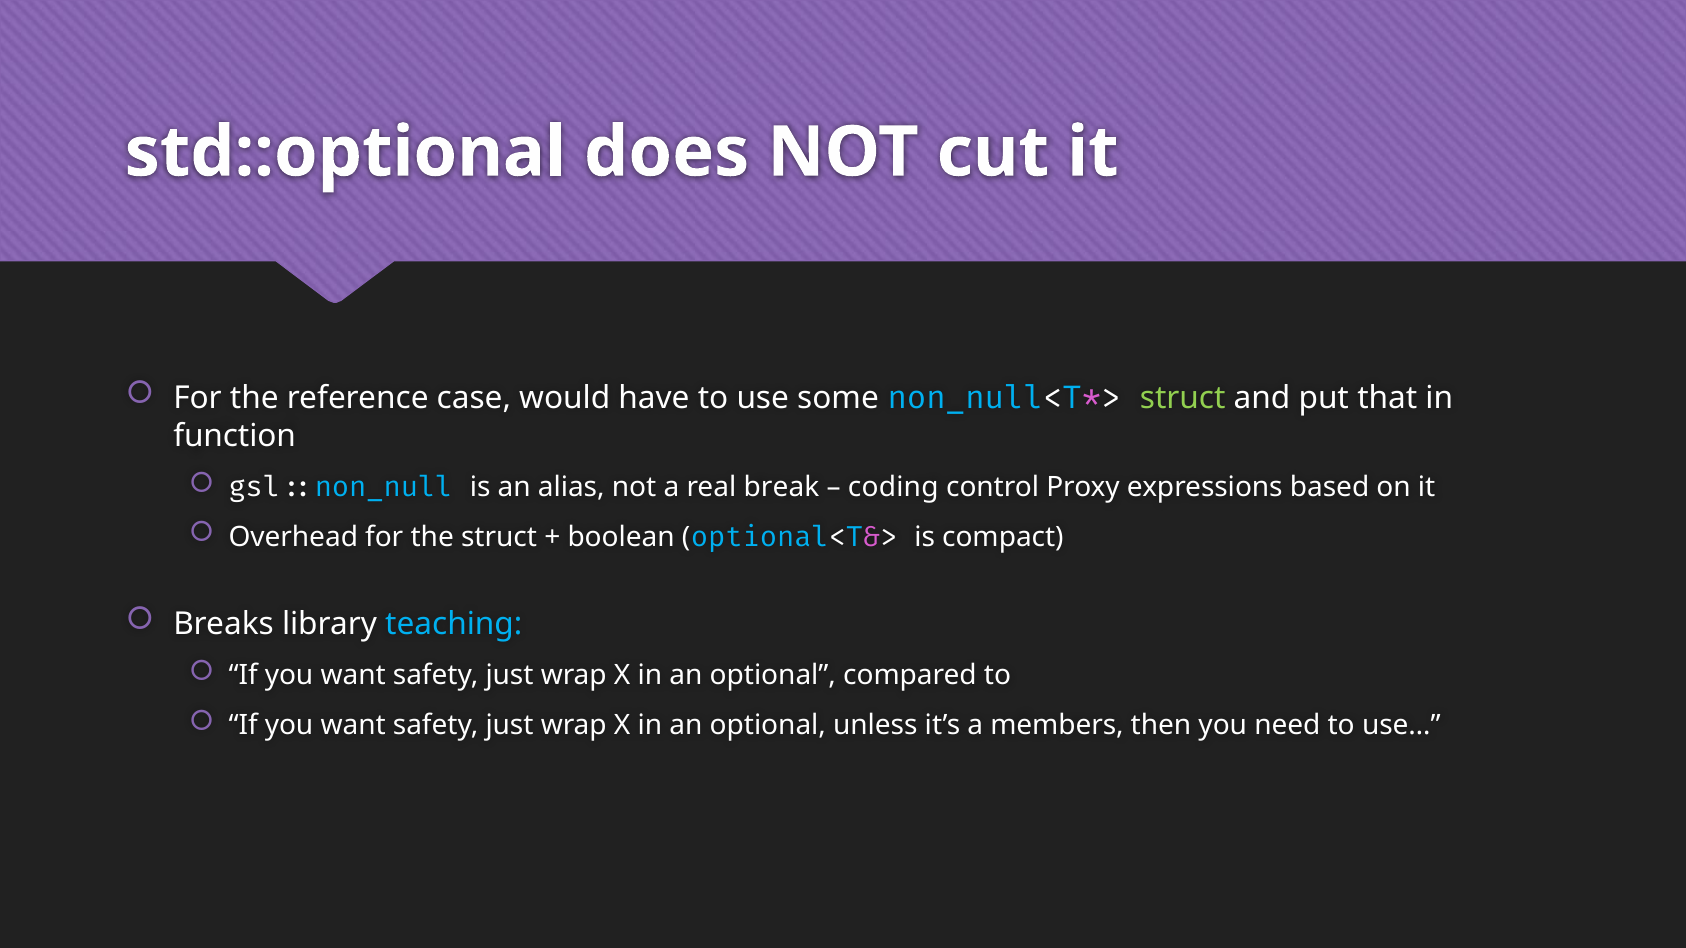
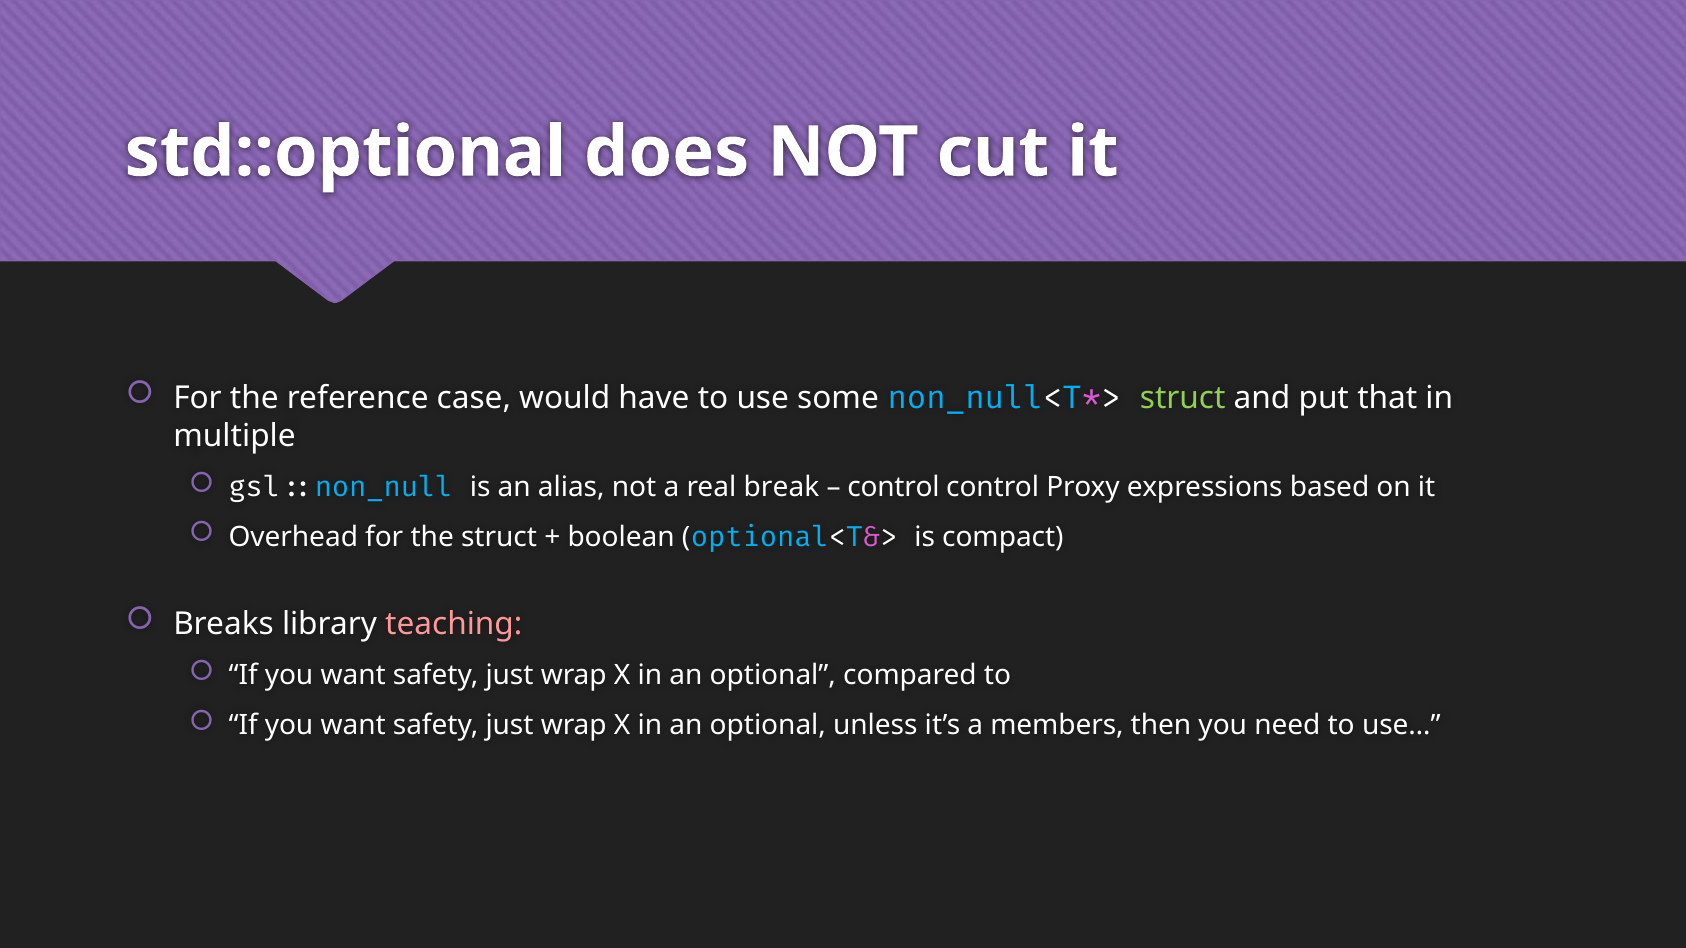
function: function -> multiple
coding at (893, 488): coding -> control
teaching colour: light blue -> pink
